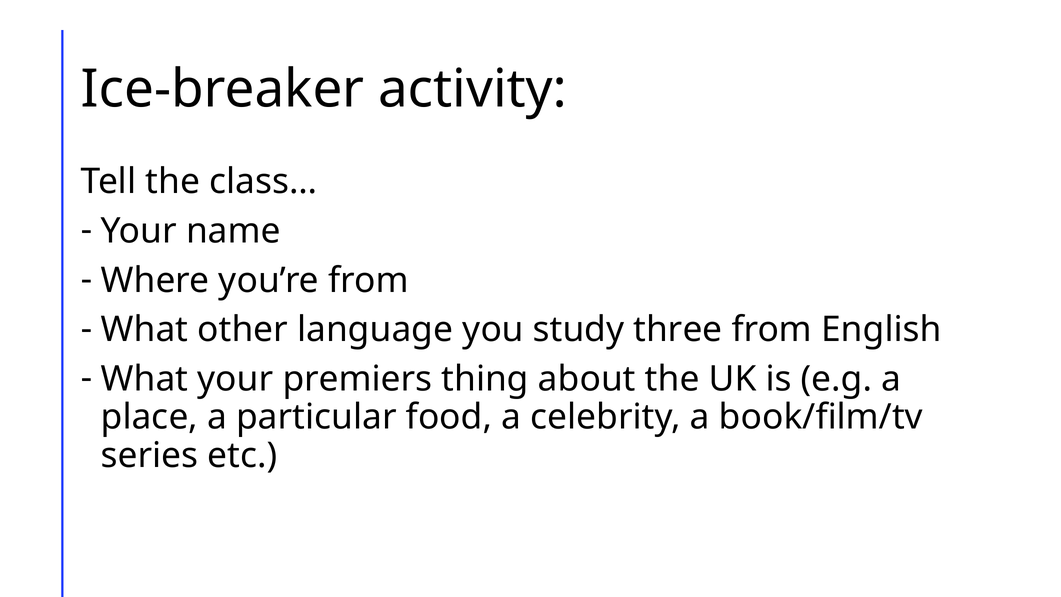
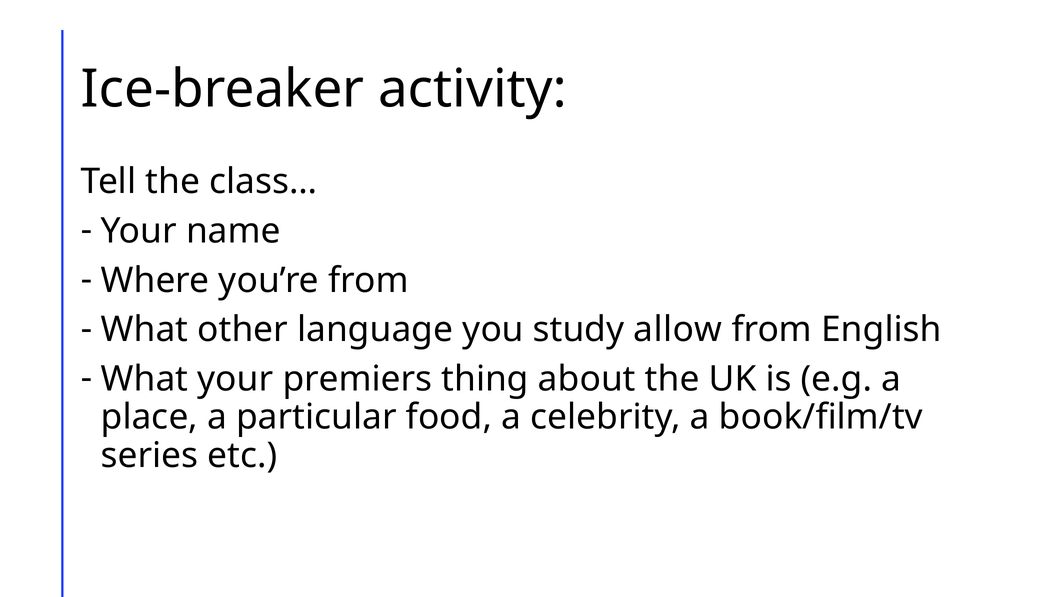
three: three -> allow
